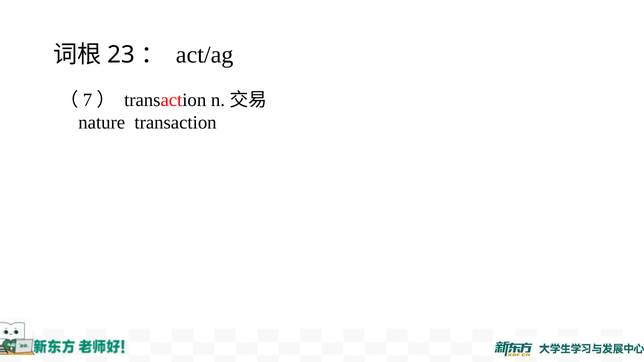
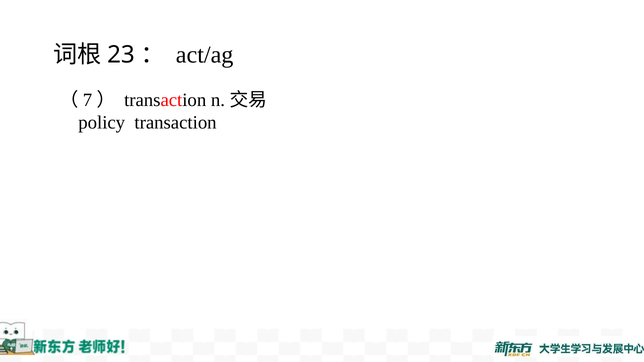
nature: nature -> policy
